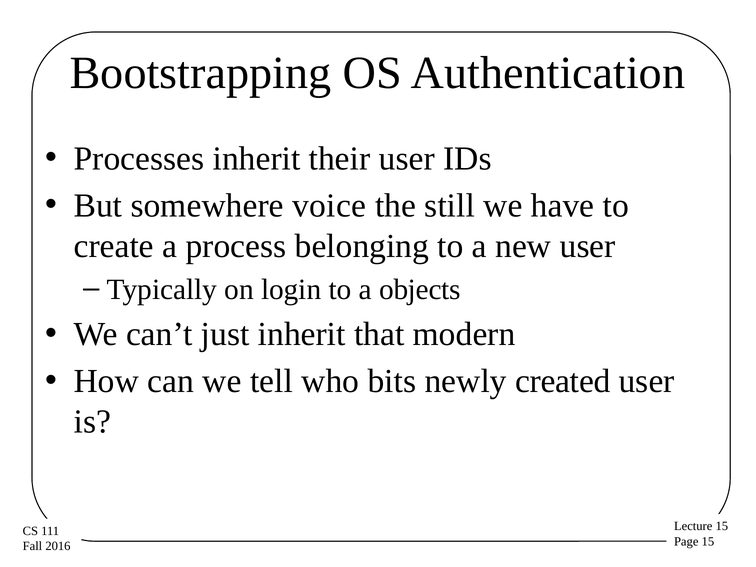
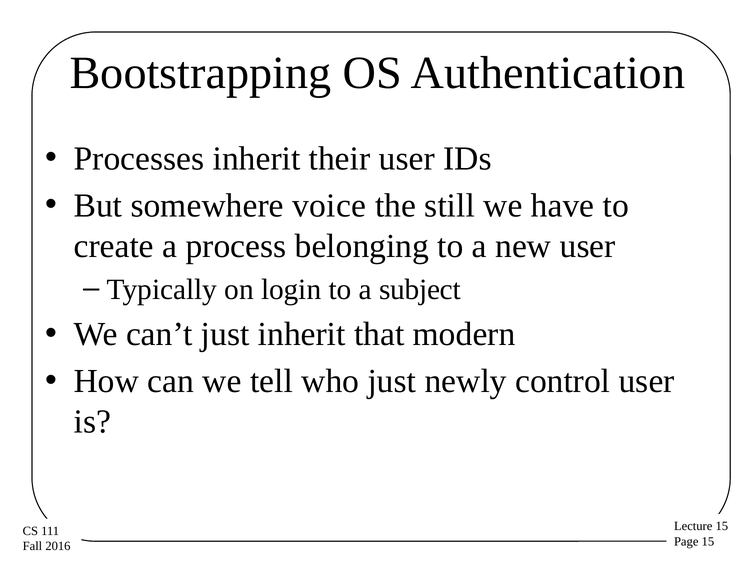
objects: objects -> subject
who bits: bits -> just
created: created -> control
